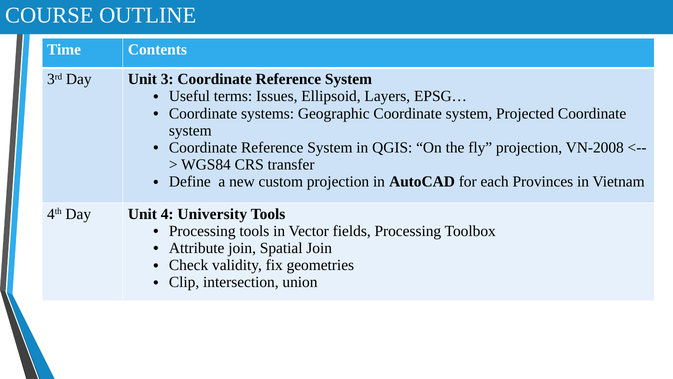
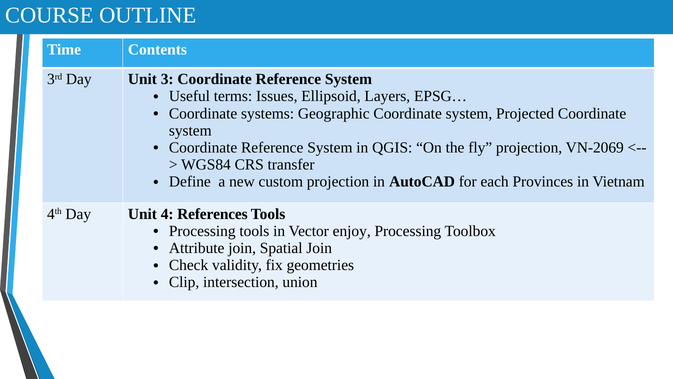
VN-2008: VN-2008 -> VN-2069
University: University -> References
fields: fields -> enjoy
